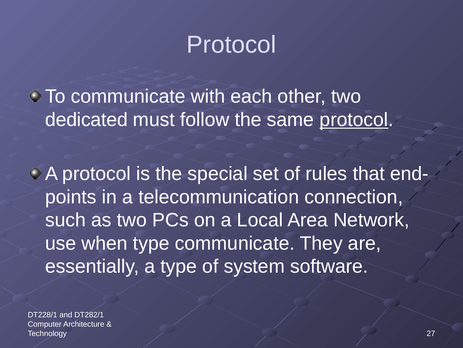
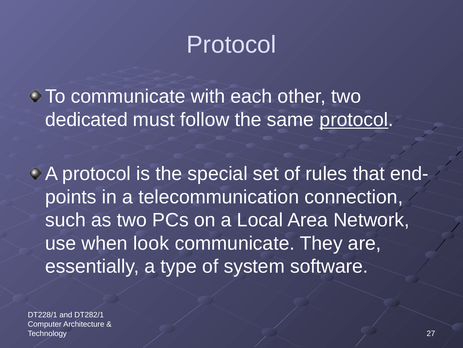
when type: type -> look
